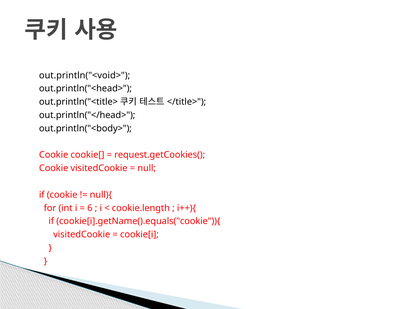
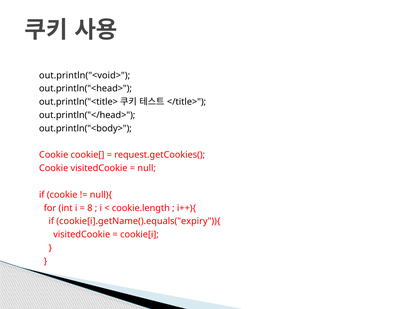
6: 6 -> 8
cookie[i].getName().equals("cookie")){: cookie[i].getName().equals("cookie")){ -> cookie[i].getName().equals("expiry")){
